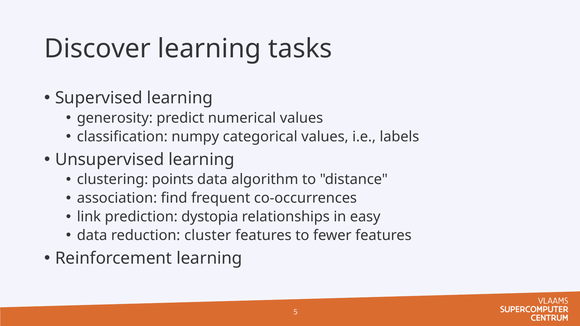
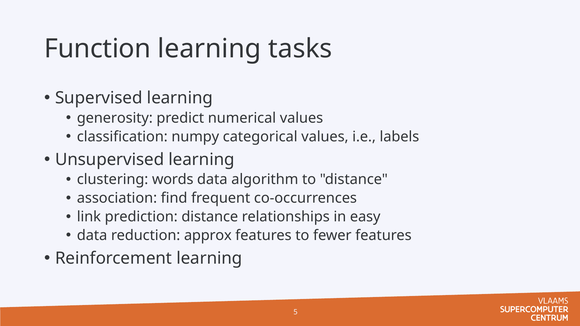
Discover: Discover -> Function
points: points -> words
prediction dystopia: dystopia -> distance
cluster: cluster -> approx
